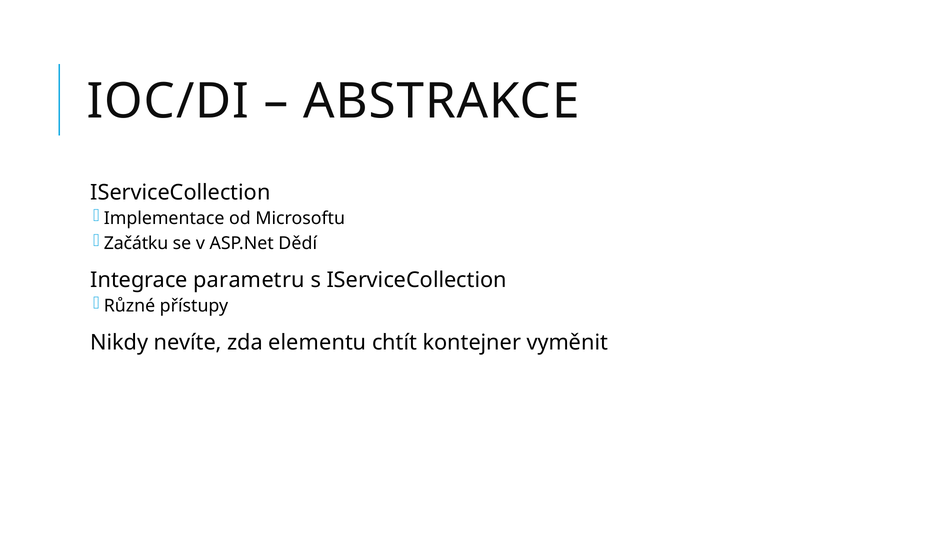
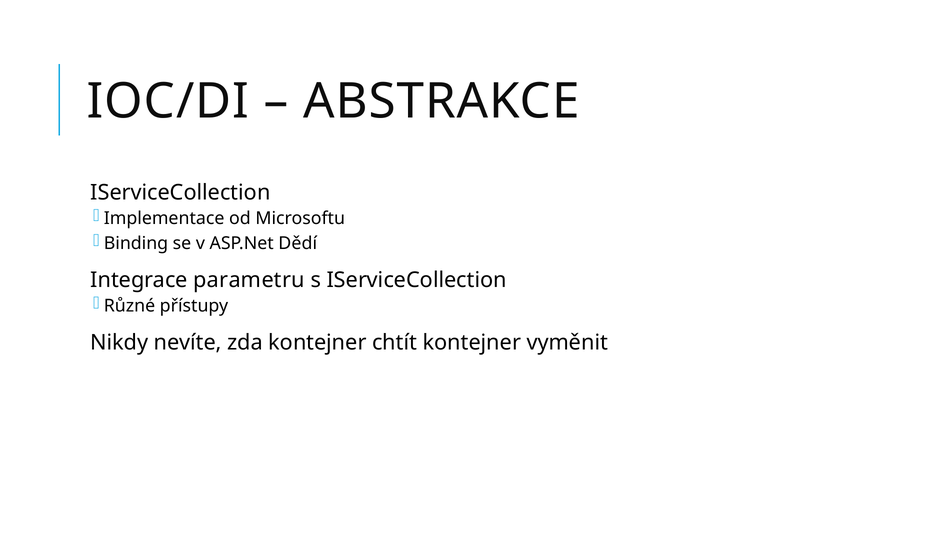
Začátku: Začátku -> Binding
zda elementu: elementu -> kontejner
